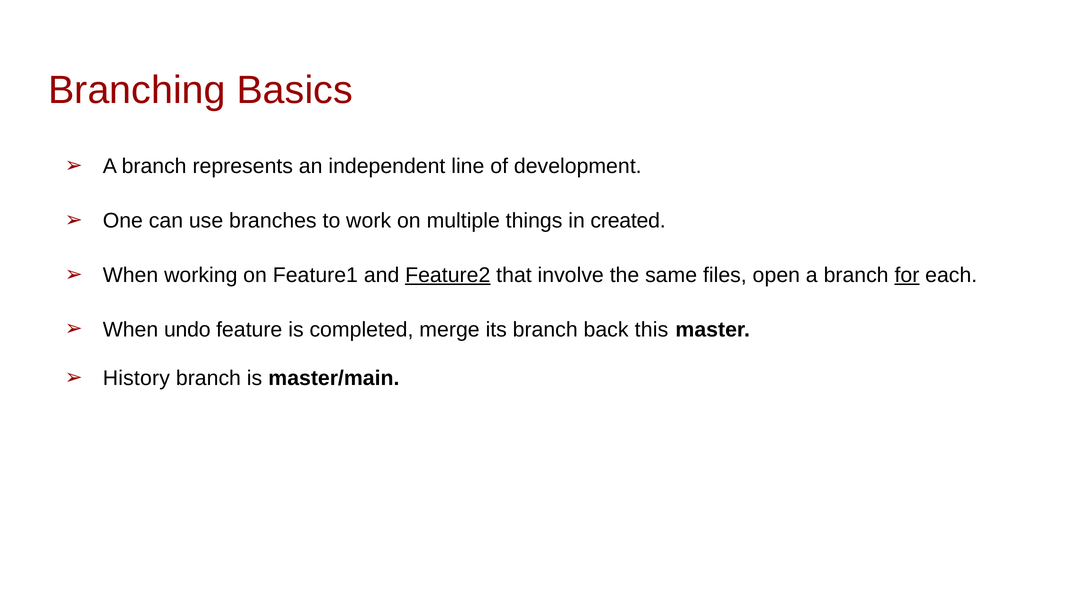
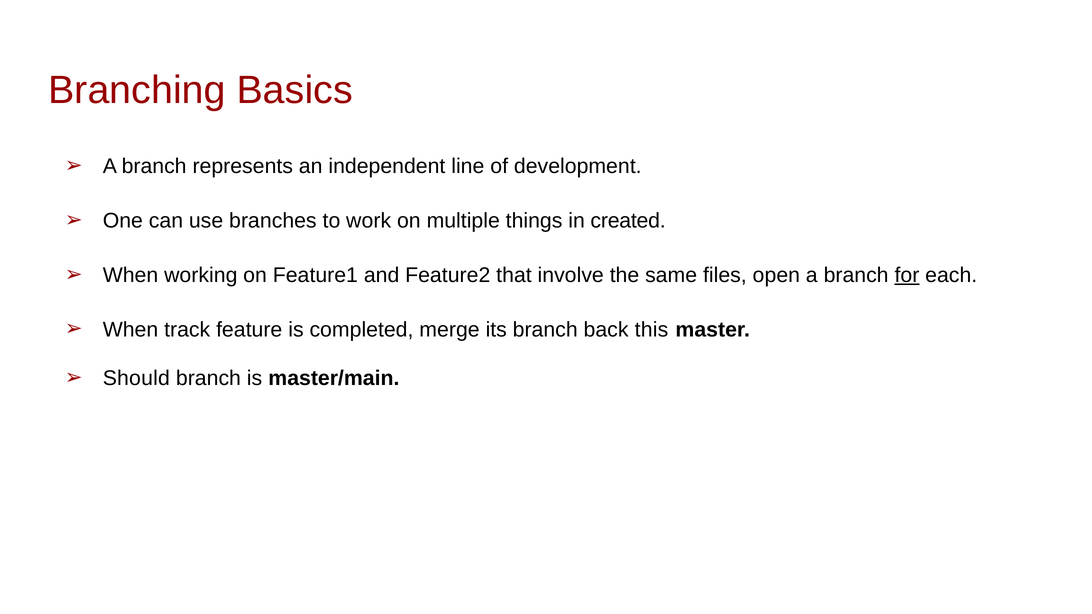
Feature2 underline: present -> none
undo: undo -> track
History: History -> Should
